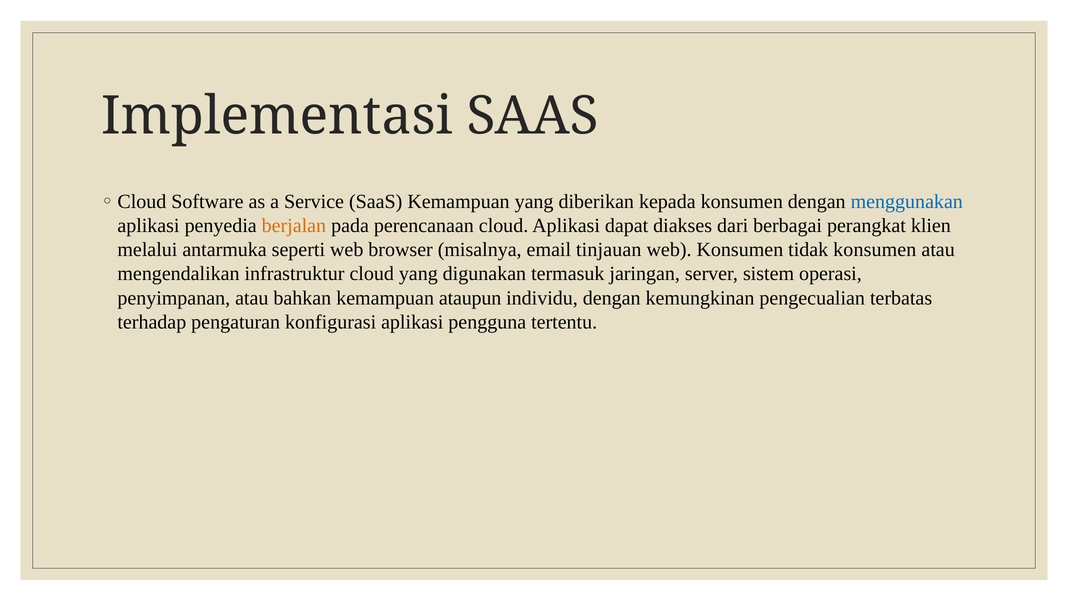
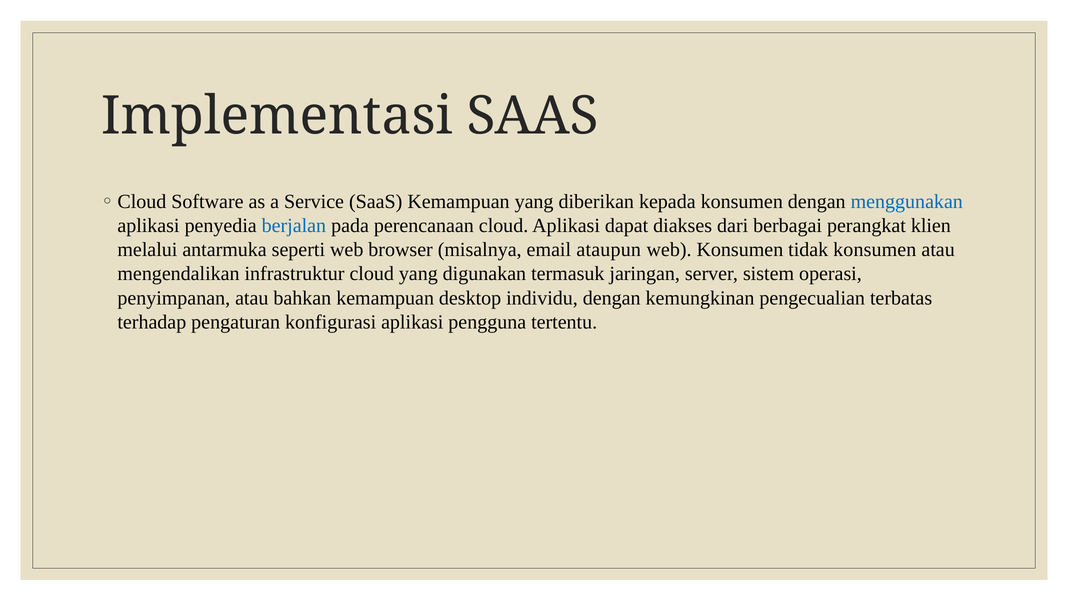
berjalan colour: orange -> blue
tinjauan: tinjauan -> ataupun
ataupun: ataupun -> desktop
